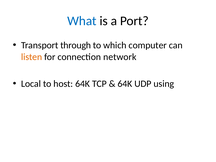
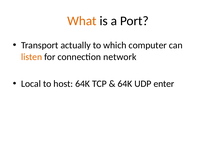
What colour: blue -> orange
through: through -> actually
using: using -> enter
